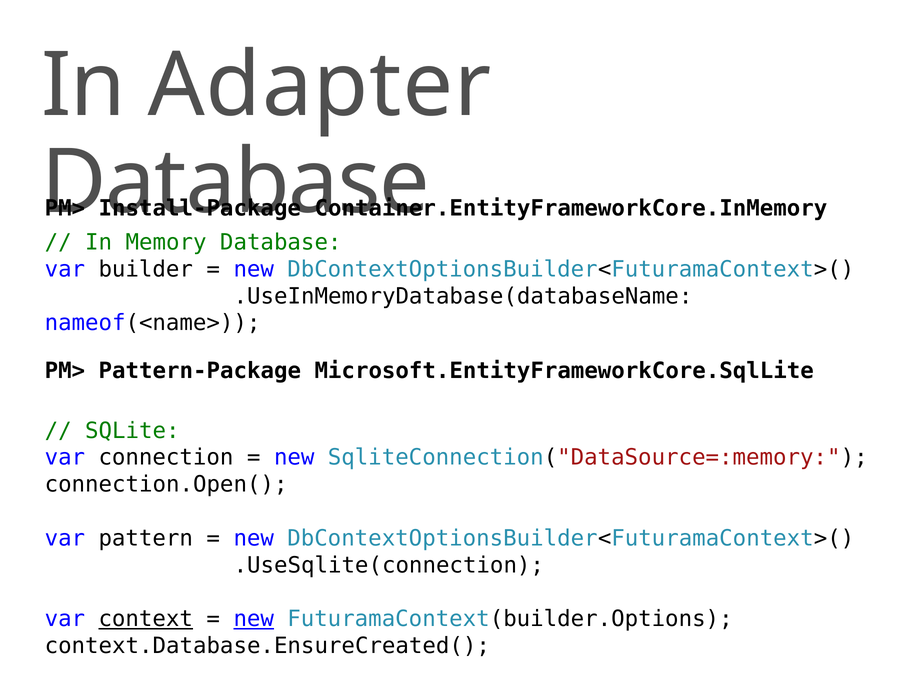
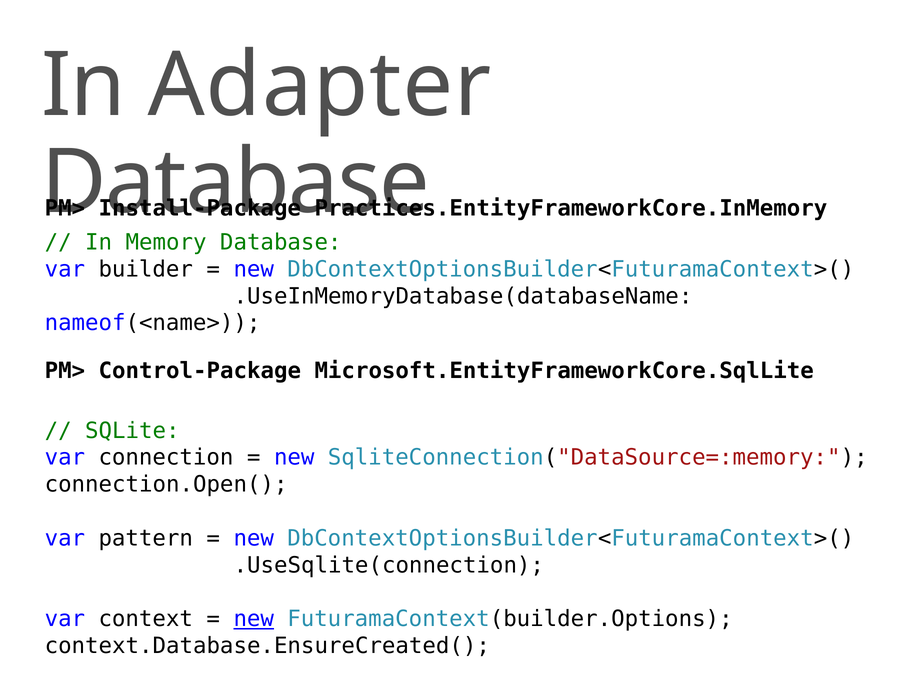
Container.EntityFrameworkCore.InMemory: Container.EntityFrameworkCore.InMemory -> Practices.EntityFrameworkCore.InMemory
Pattern-Package: Pattern-Package -> Control-Package
context underline: present -> none
